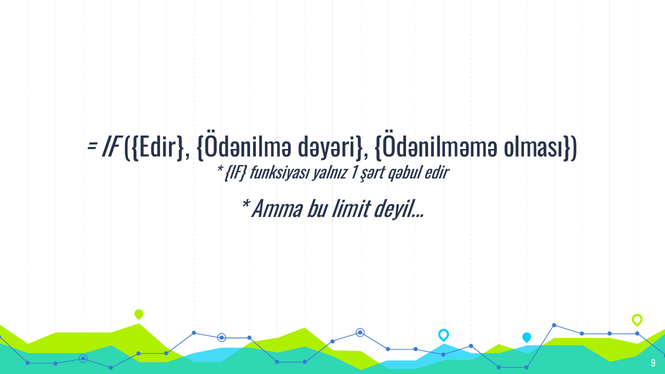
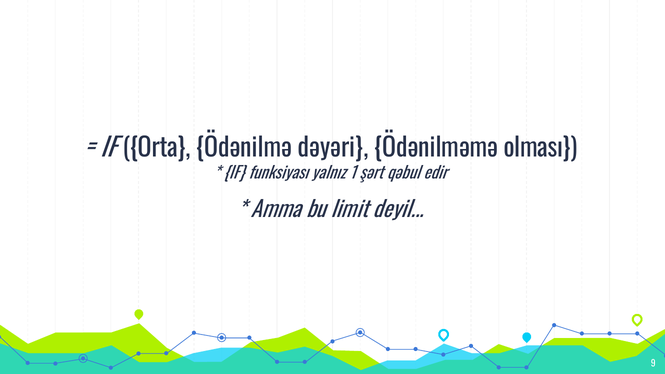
IF Edir: Edir -> Orta
